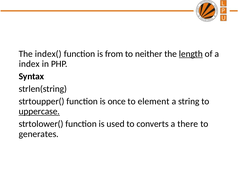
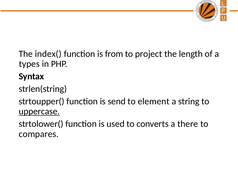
neither: neither -> project
length underline: present -> none
index: index -> types
once: once -> send
generates: generates -> compares
